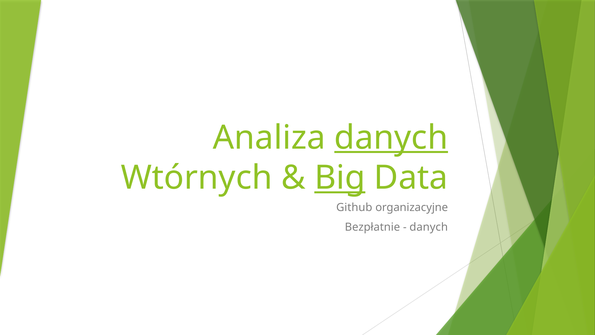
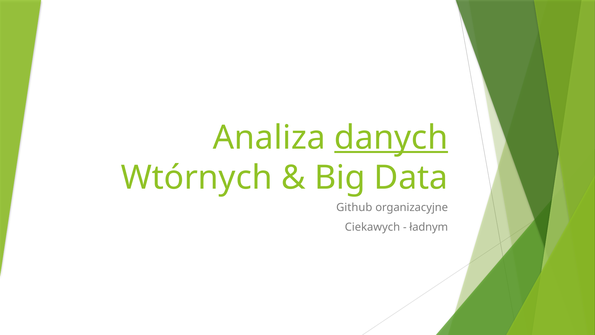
Big underline: present -> none
Bezpłatnie: Bezpłatnie -> Ciekawych
danych at (429, 227): danych -> ładnym
